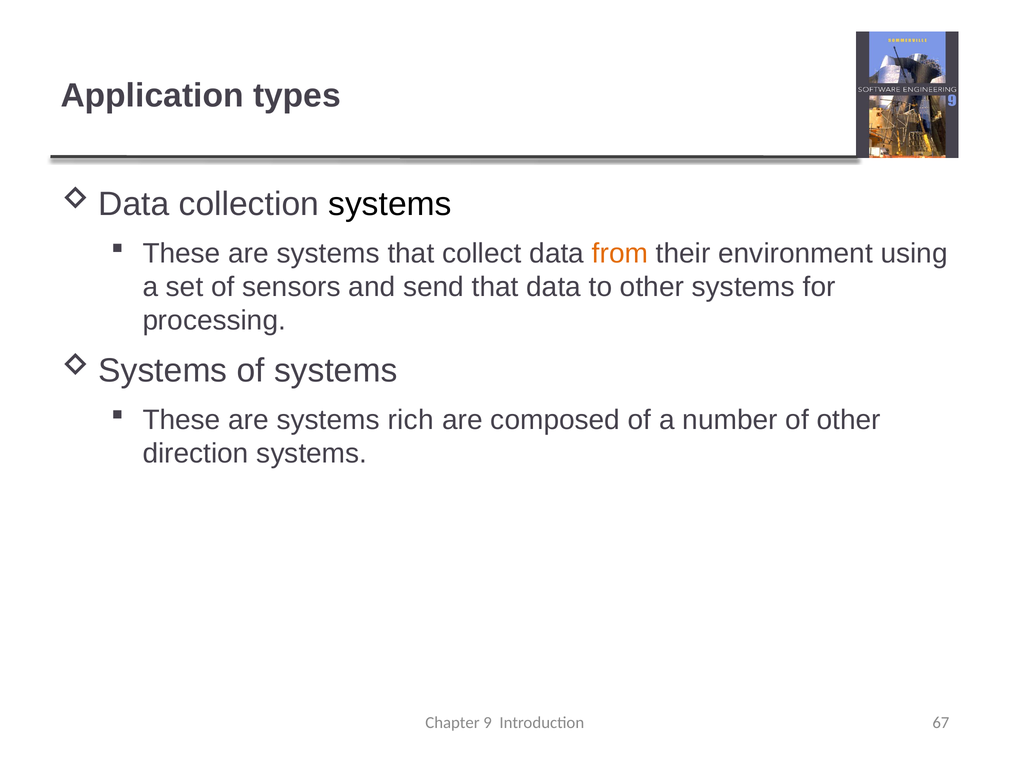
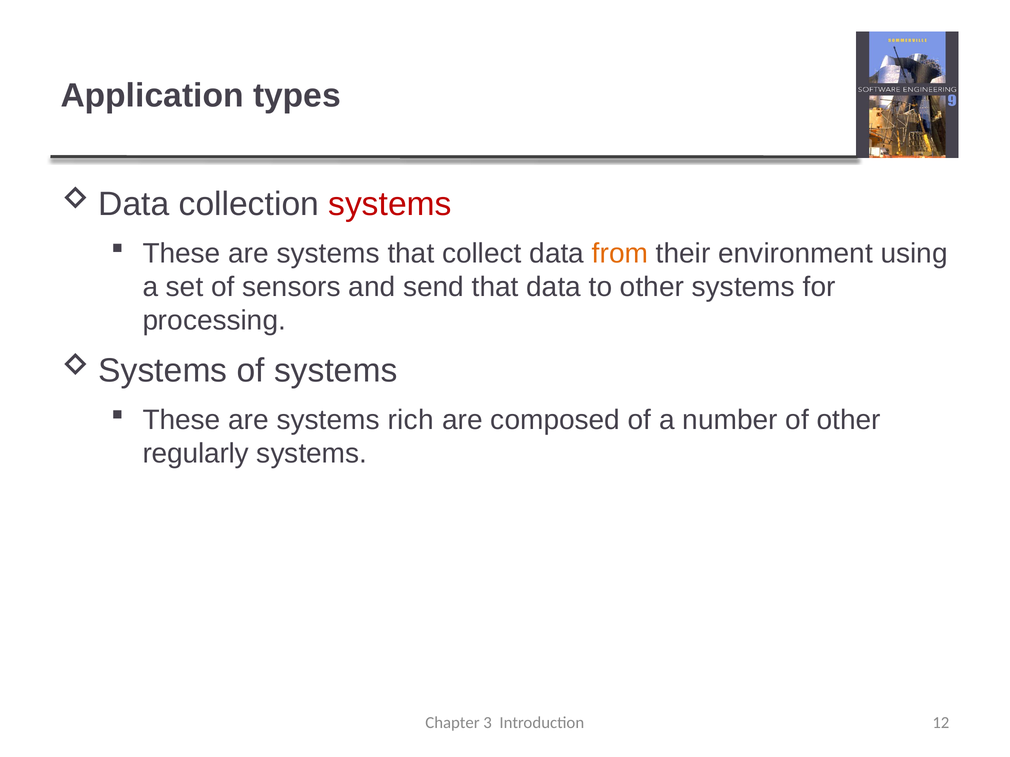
systems at (390, 204) colour: black -> red
direction: direction -> regularly
9: 9 -> 3
67: 67 -> 12
